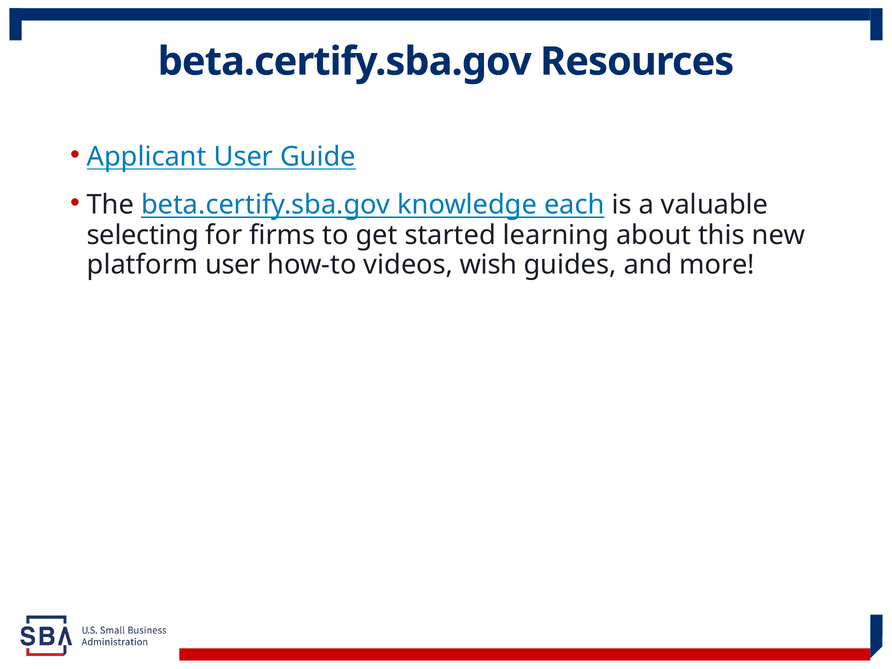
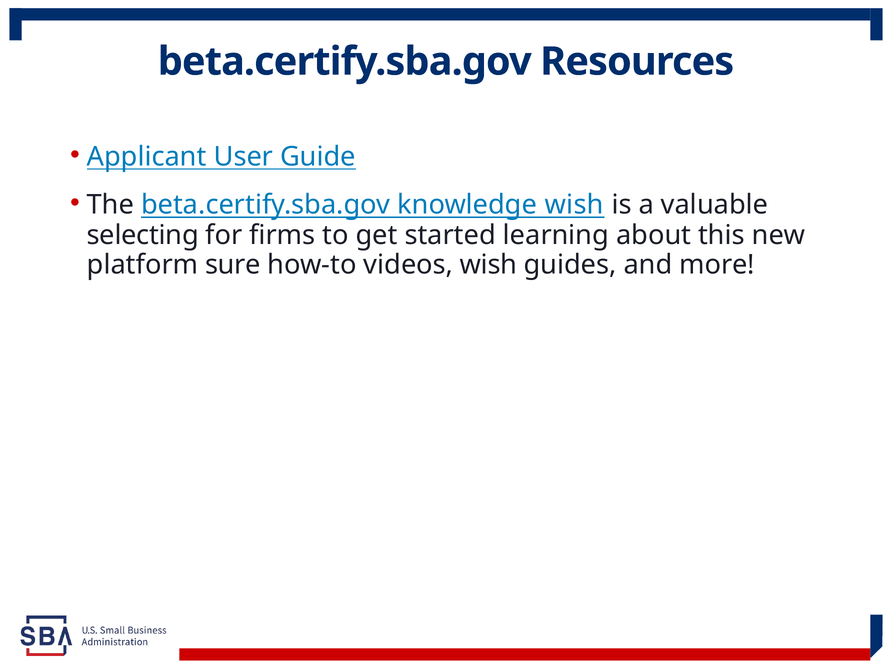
knowledge each: each -> wish
platform user: user -> sure
